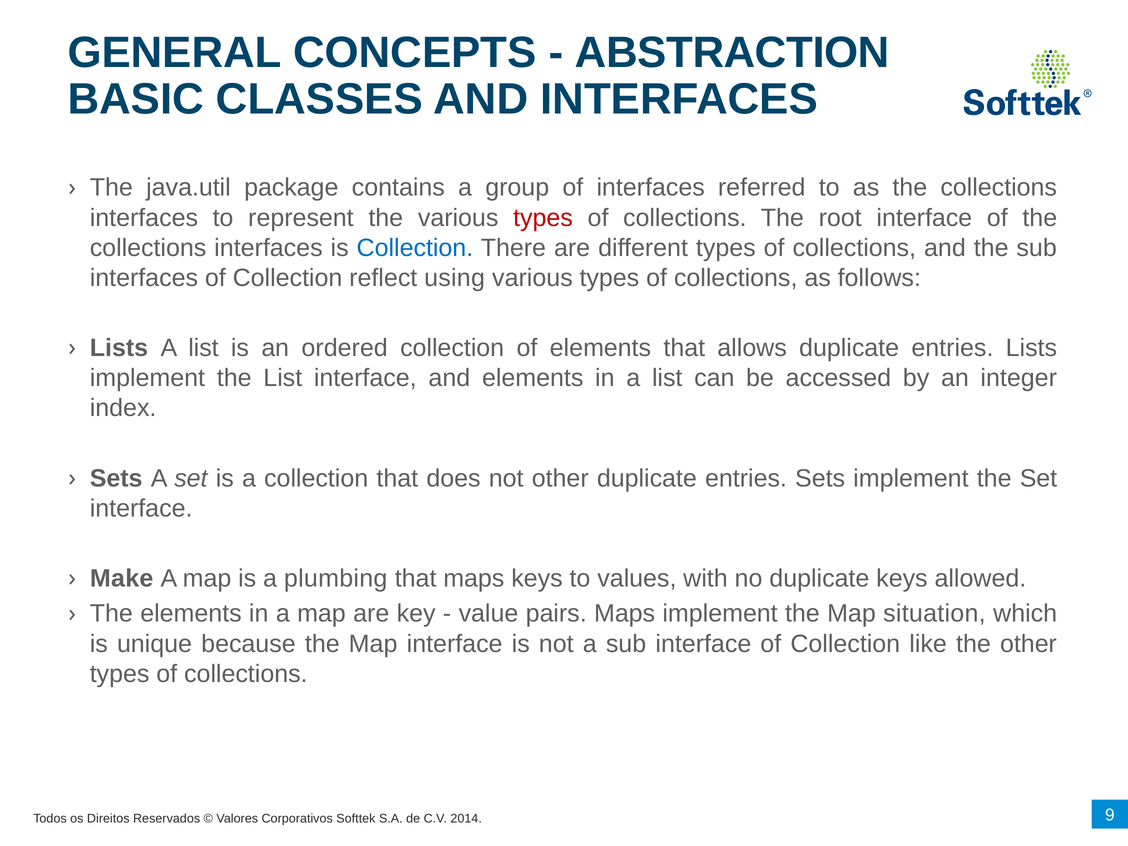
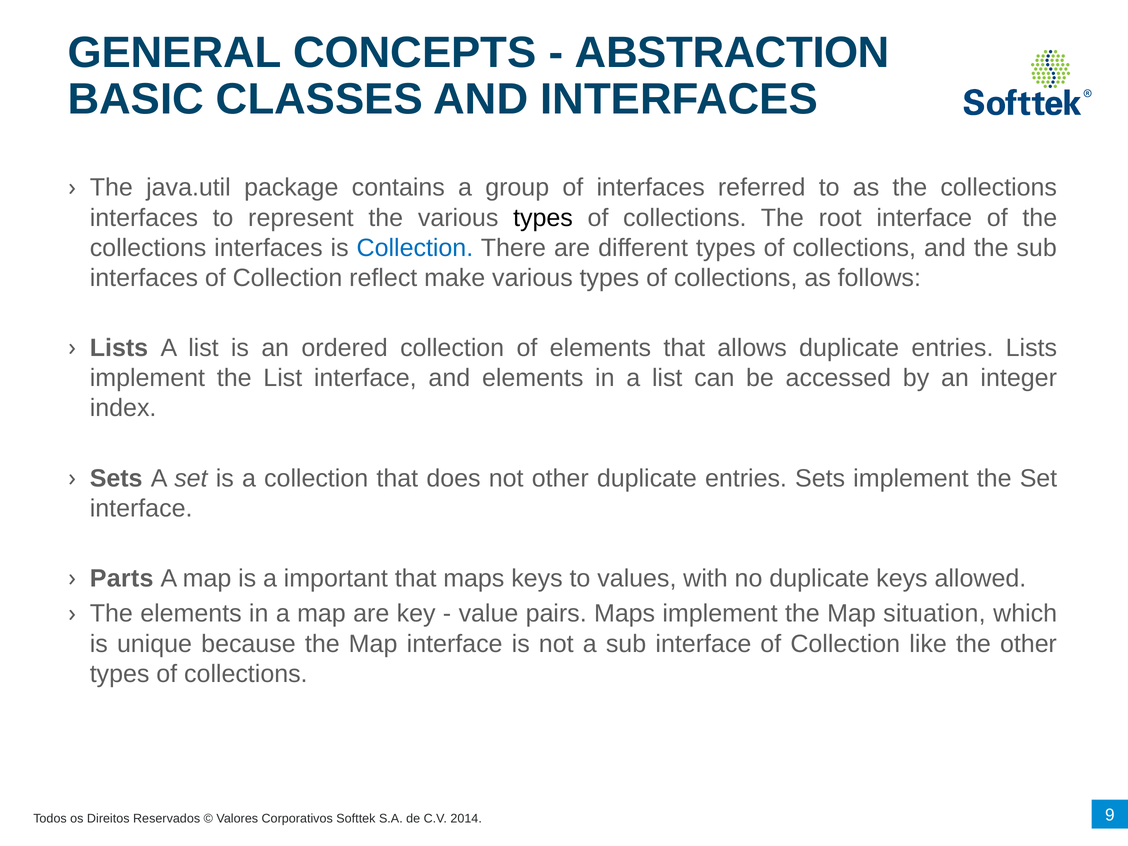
types at (543, 218) colour: red -> black
using: using -> make
Make: Make -> Parts
plumbing: plumbing -> important
